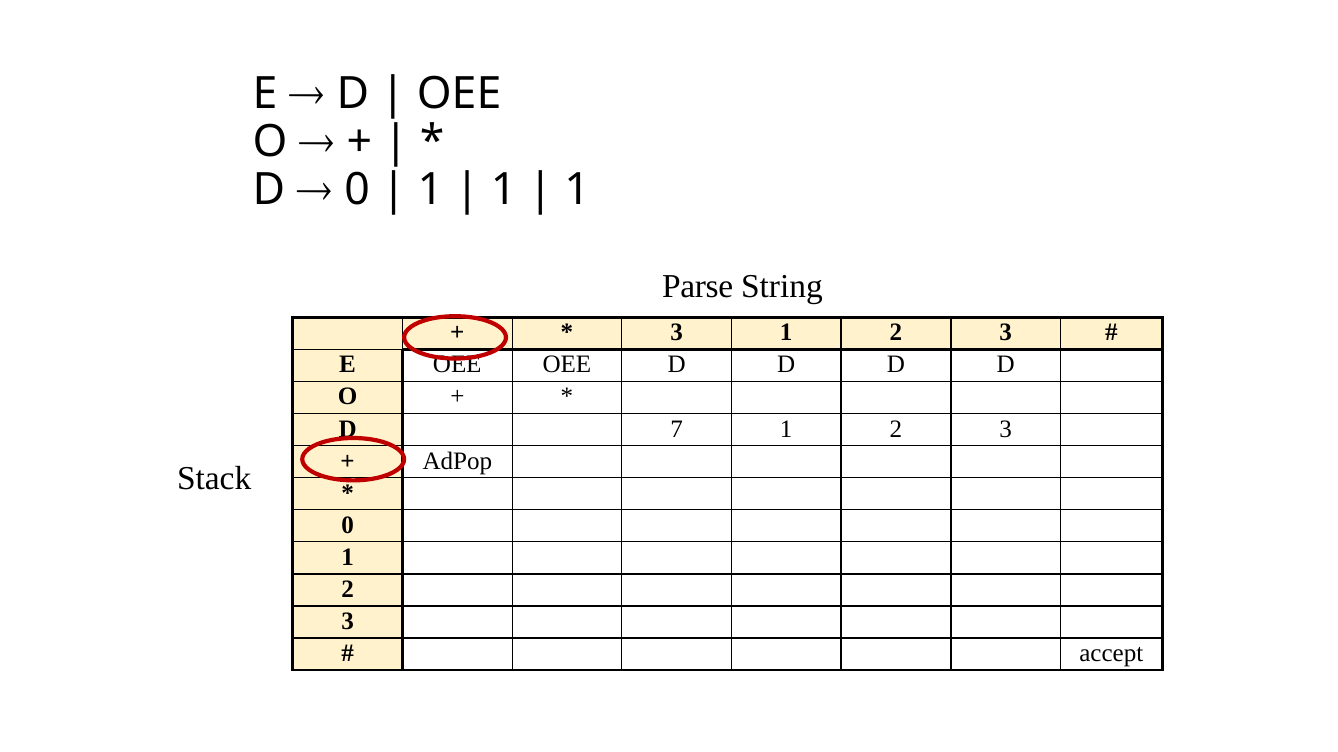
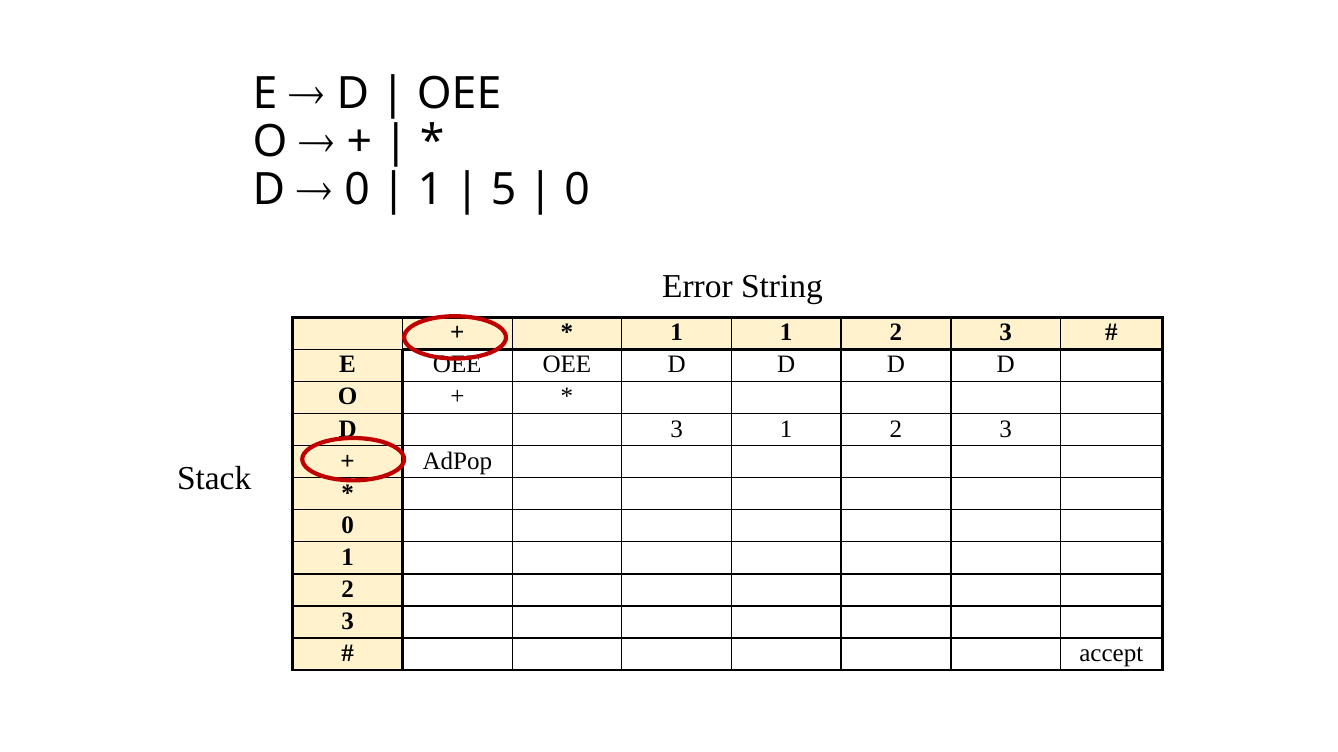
1 at (504, 190): 1 -> 5
1 at (577, 190): 1 -> 0
Parse: Parse -> Error
3 at (677, 333): 3 -> 1
7 at (677, 429): 7 -> 3
